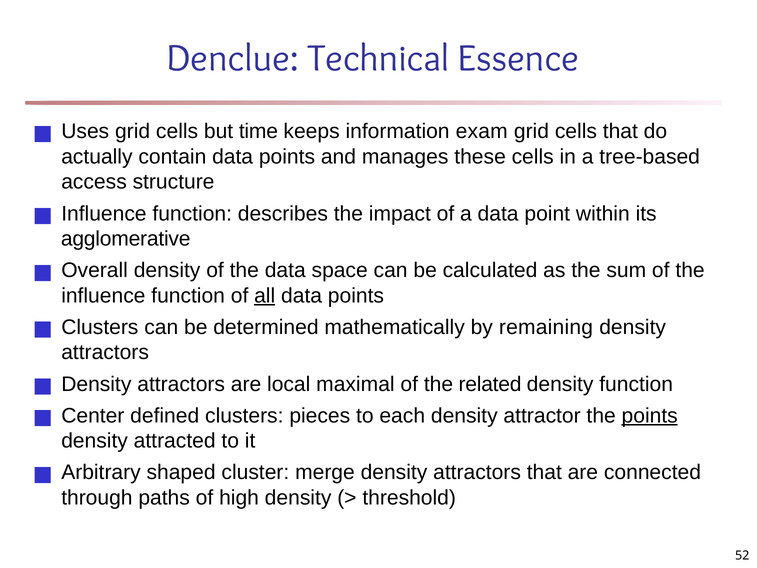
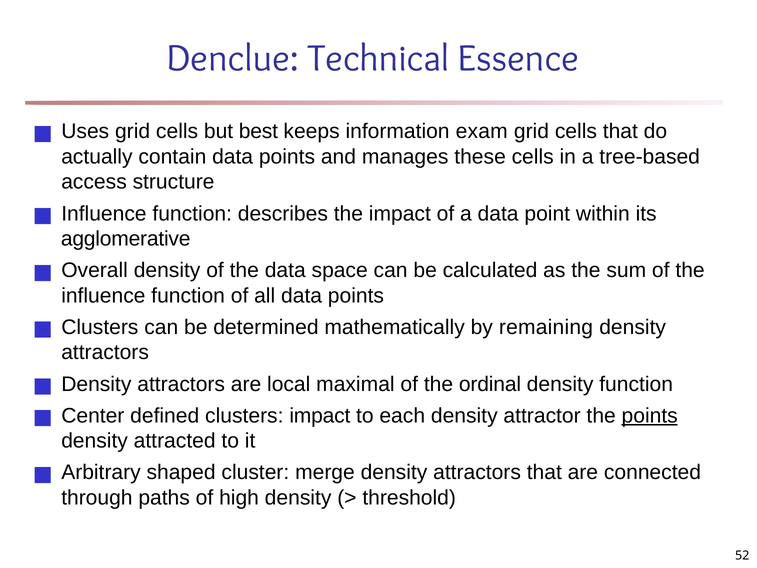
time: time -> best
all underline: present -> none
related: related -> ordinal
clusters pieces: pieces -> impact
